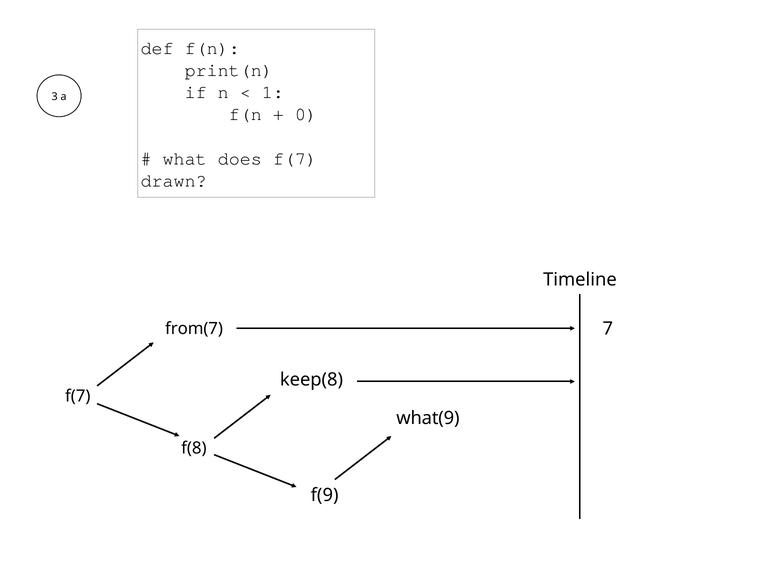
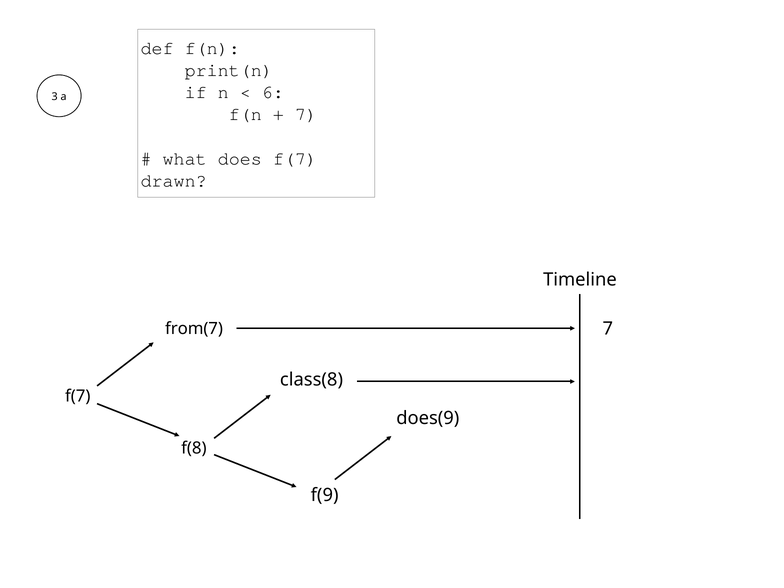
1: 1 -> 6
0 at (306, 114): 0 -> 7
keep(8: keep(8 -> class(8
what(9: what(9 -> does(9
